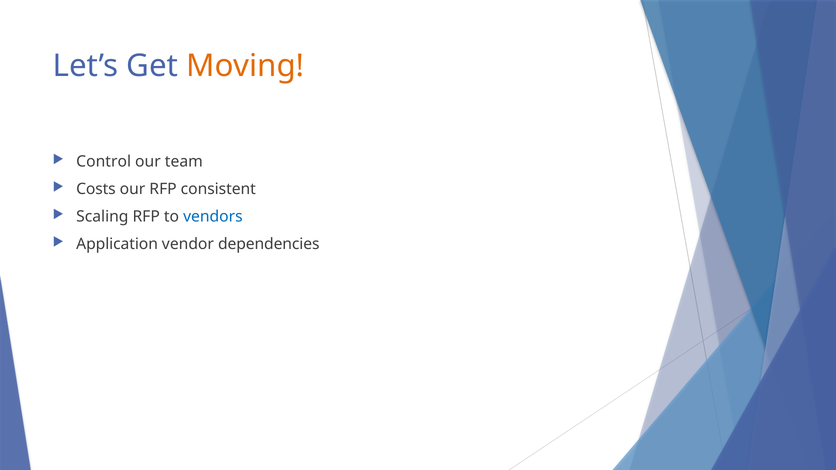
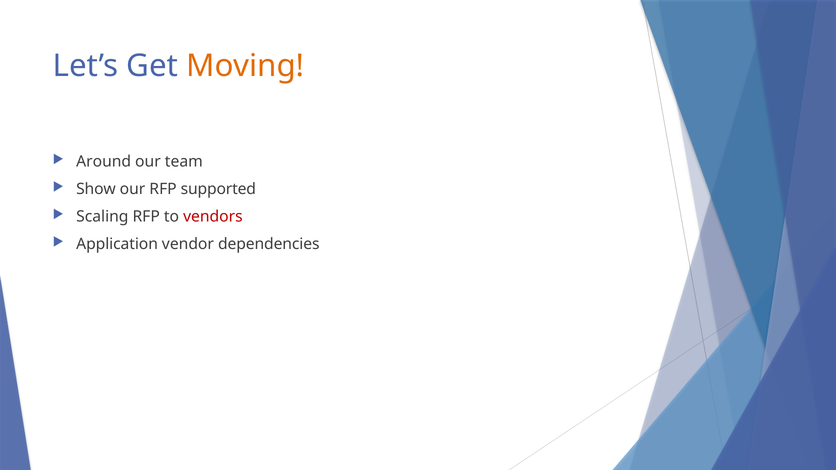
Control: Control -> Around
Costs: Costs -> Show
consistent: consistent -> supported
vendors colour: blue -> red
